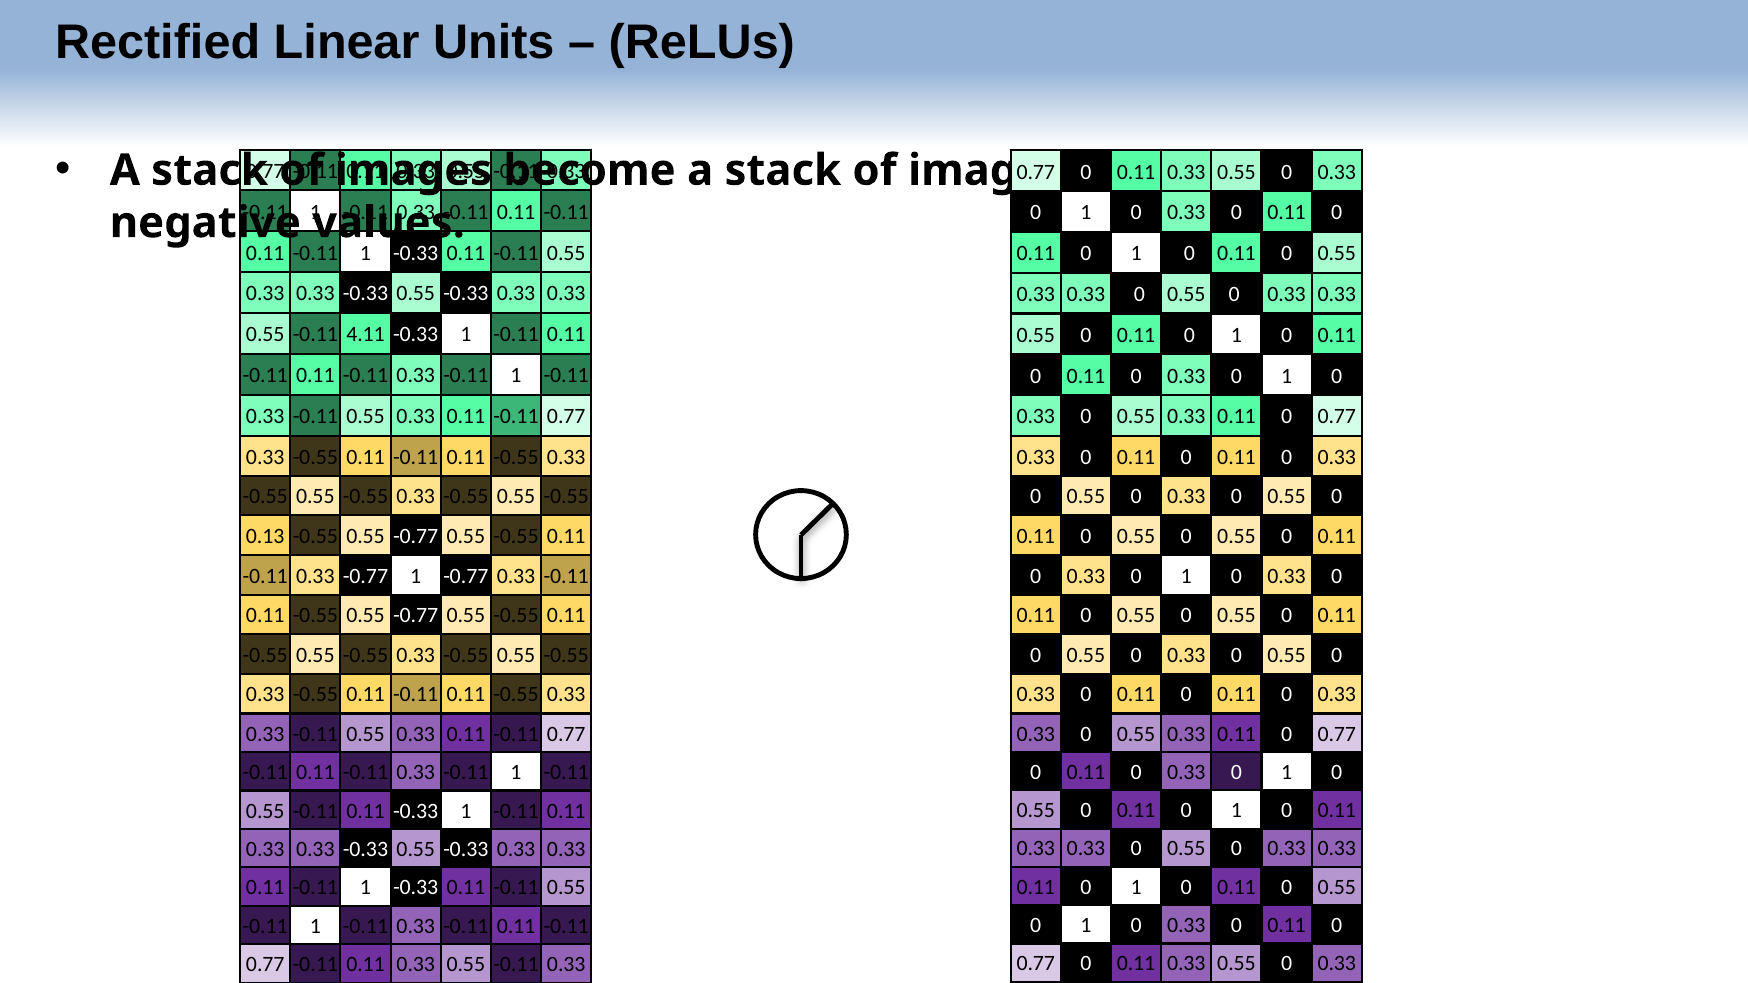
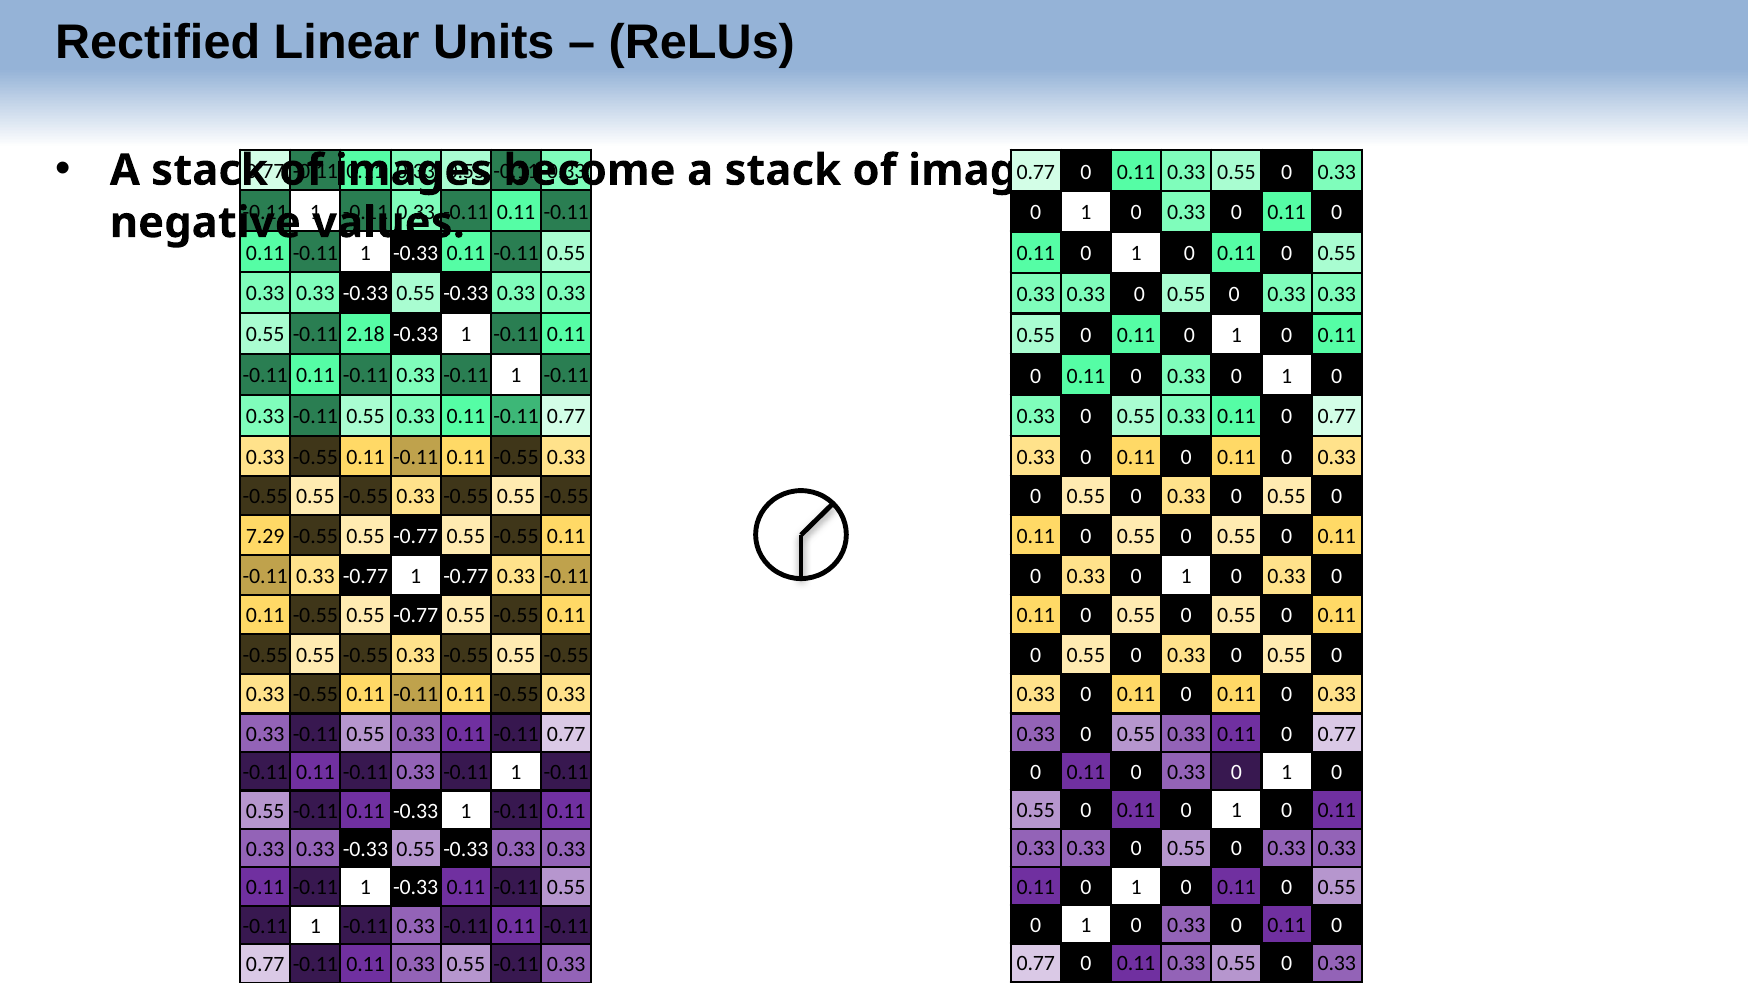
4.11: 4.11 -> 2.18
0.13: 0.13 -> 7.29
